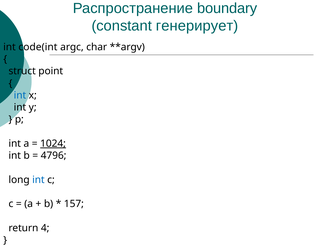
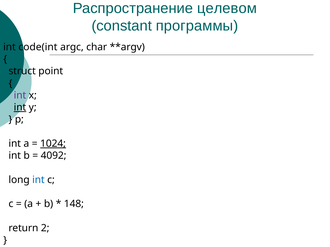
boundary: boundary -> целевом
генерирует: генерирует -> программы
int at (20, 95) colour: blue -> purple
int at (20, 108) underline: none -> present
4796: 4796 -> 4092
157: 157 -> 148
4: 4 -> 2
